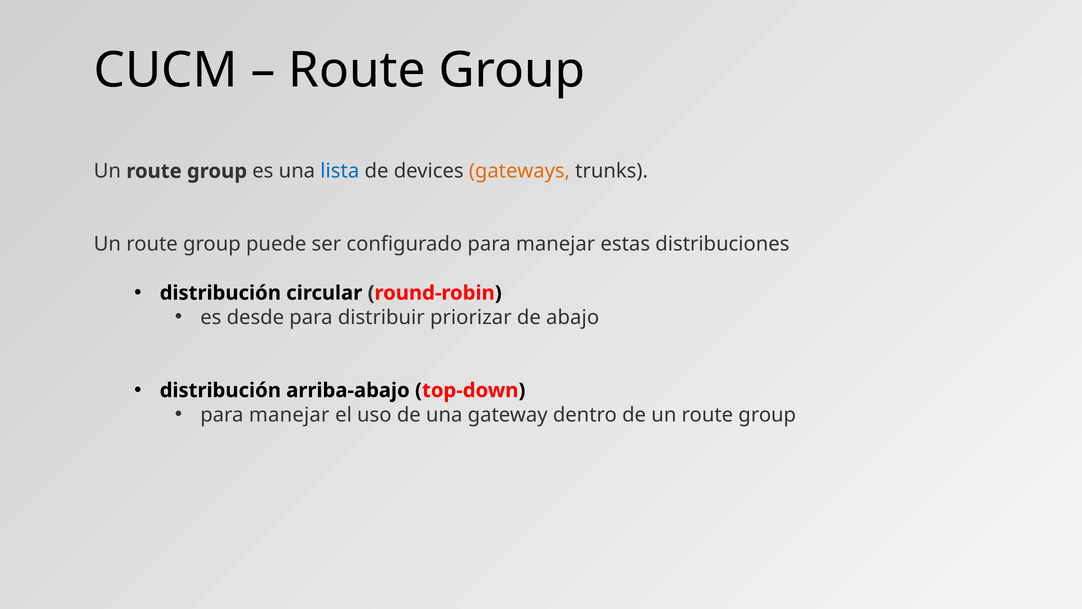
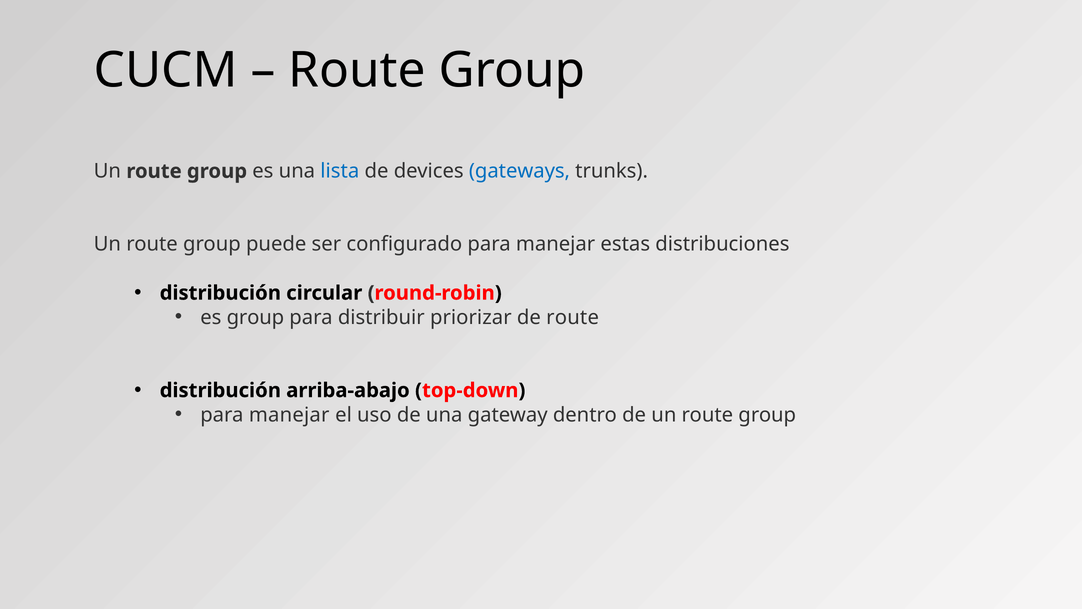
gateways colour: orange -> blue
es desde: desde -> group
de abajo: abajo -> route
